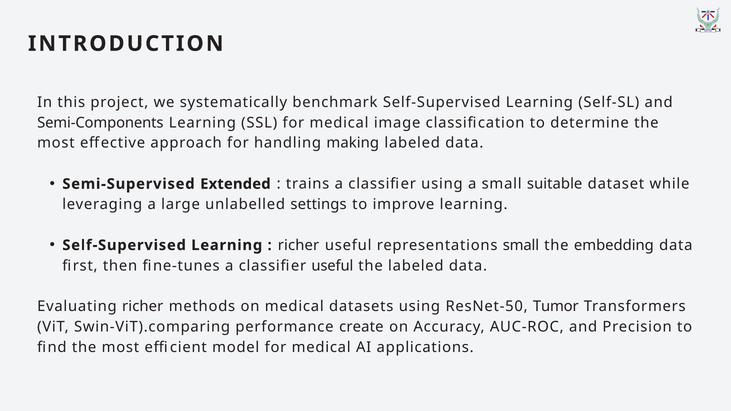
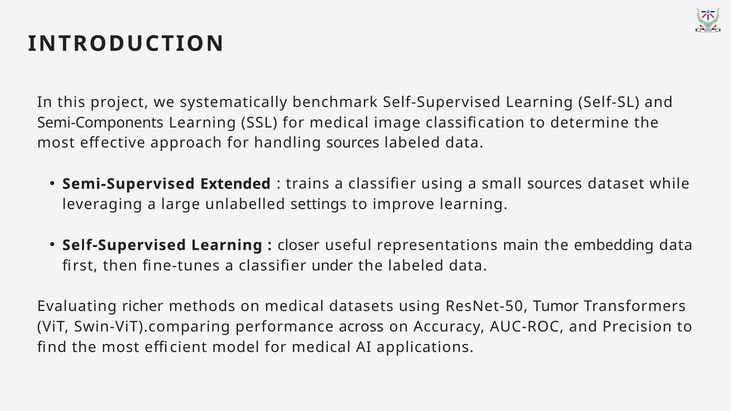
handling making: making -> sources
small suitable: suitable -> sources
richer at (299, 245): richer -> closer
representations small: small -> main
classifier useful: useful -> under
create: create -> across
